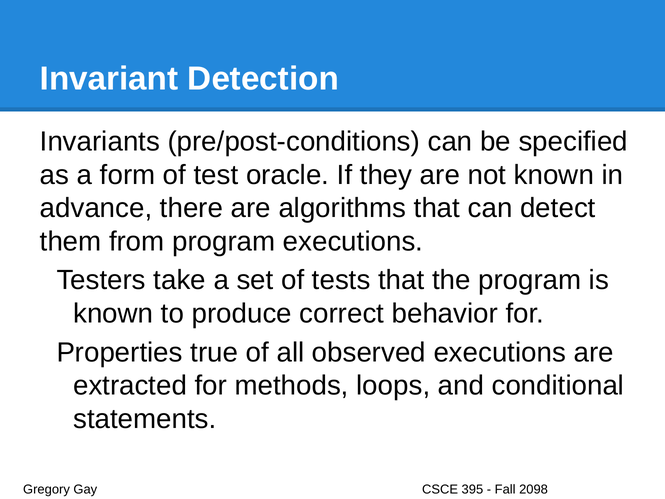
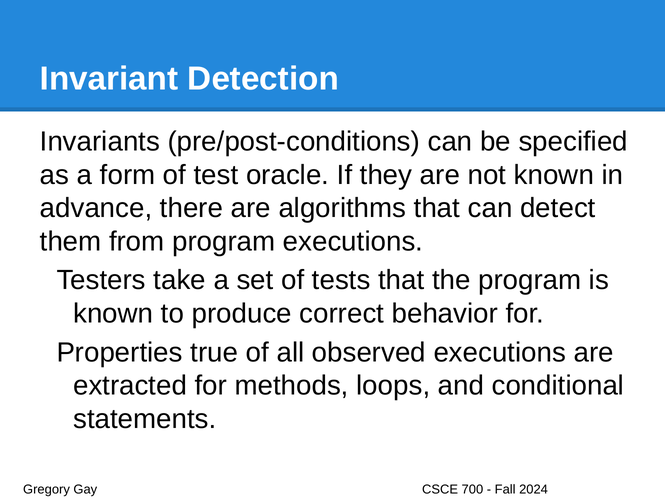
395: 395 -> 700
2098: 2098 -> 2024
